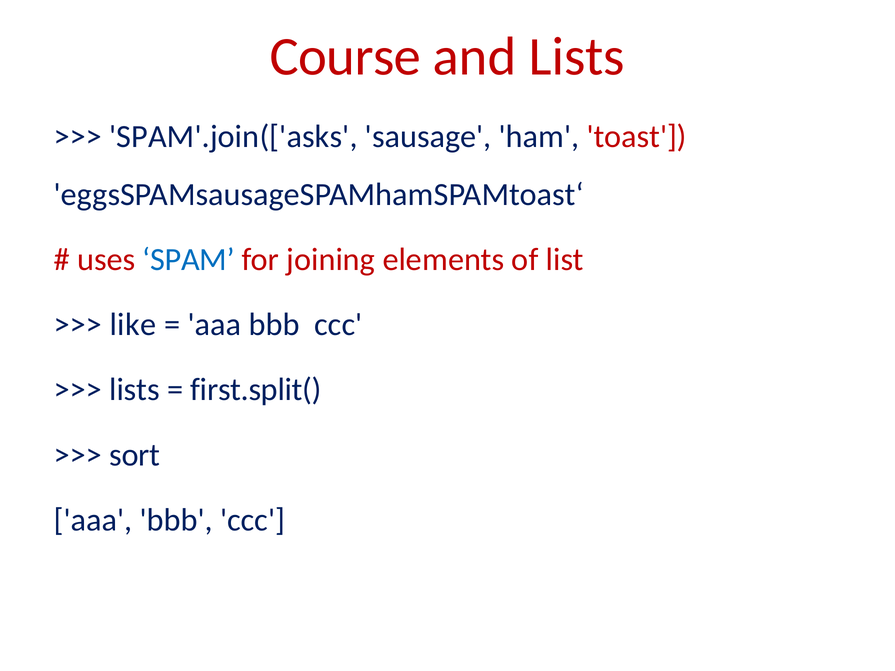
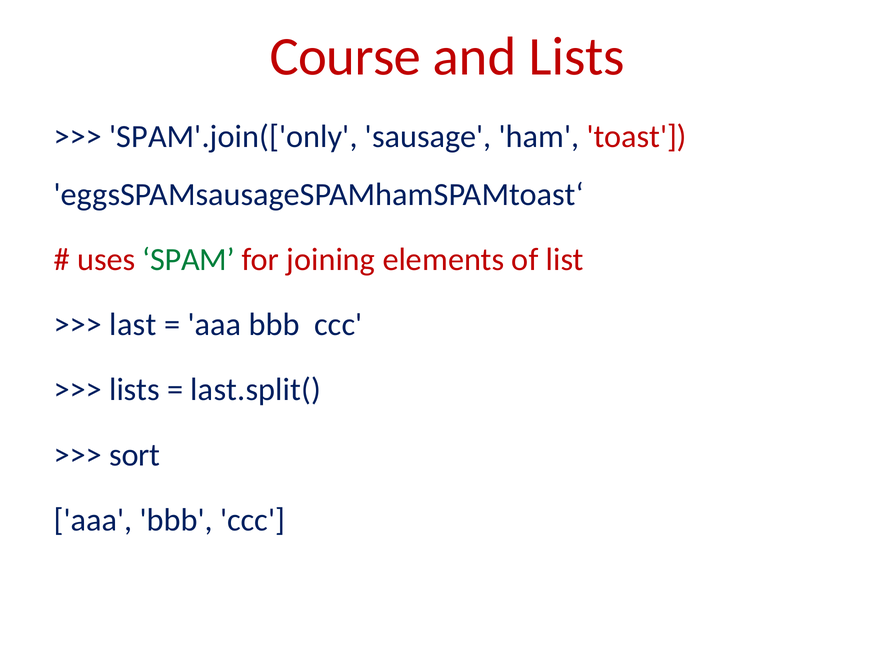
SPAM'.join(['asks: SPAM'.join(['asks -> SPAM'.join(['only
SPAM colour: blue -> green
like: like -> last
first.split(: first.split( -> last.split(
